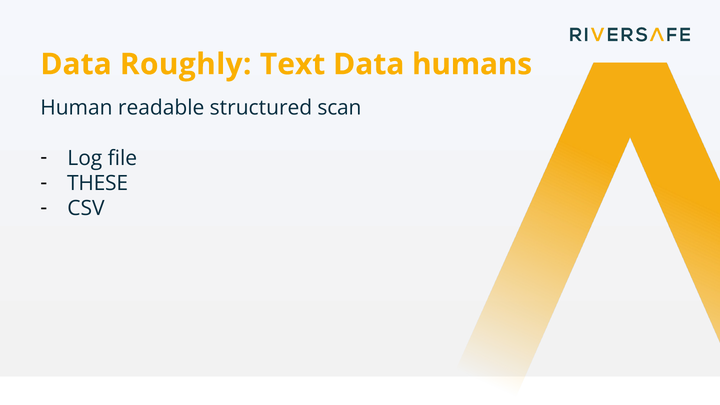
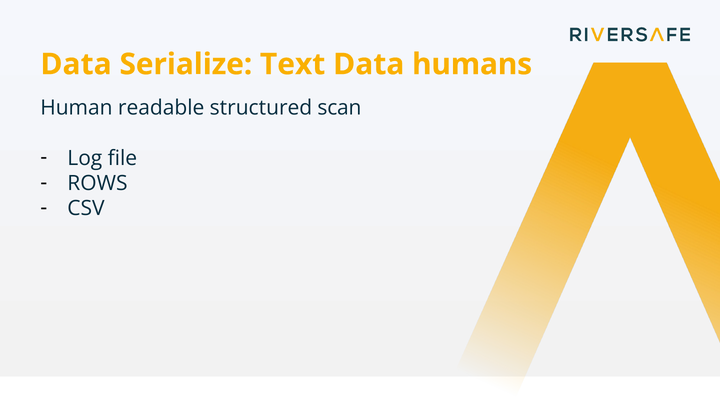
Roughly: Roughly -> Serialize
THESE: THESE -> ROWS
